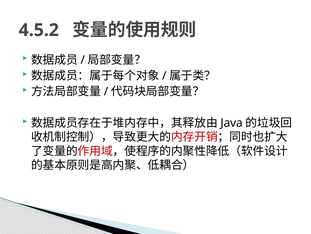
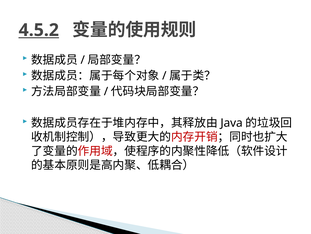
4.5.2 underline: none -> present
